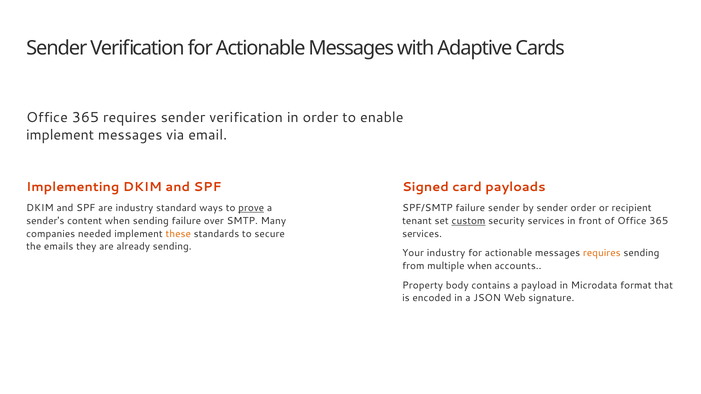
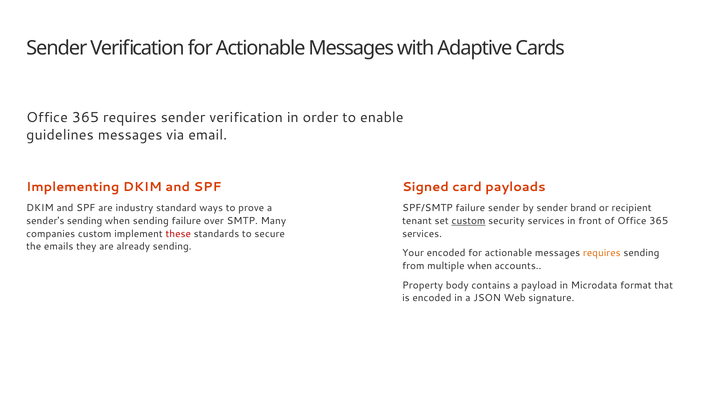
implement at (60, 135): implement -> guidelines
prove underline: present -> none
sender order: order -> brand
sender's content: content -> sending
companies needed: needed -> custom
these colour: orange -> red
Your industry: industry -> encoded
